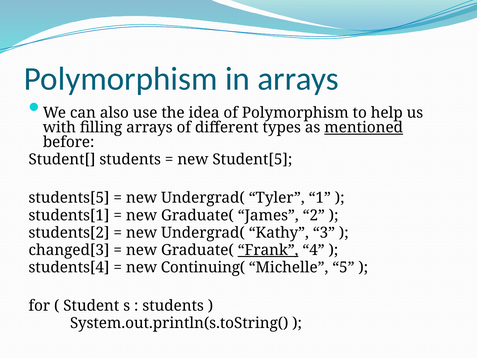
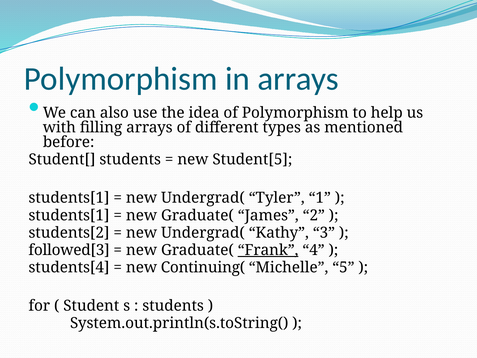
mentioned underline: present -> none
students[5 at (69, 198): students[5 -> students[1
changed[3: changed[3 -> followed[3
